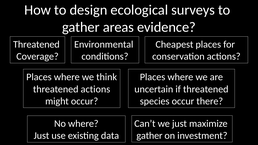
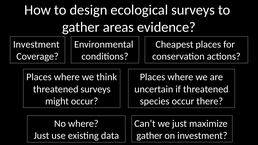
Threatened at (36, 44): Threatened -> Investment
threatened actions: actions -> surveys
